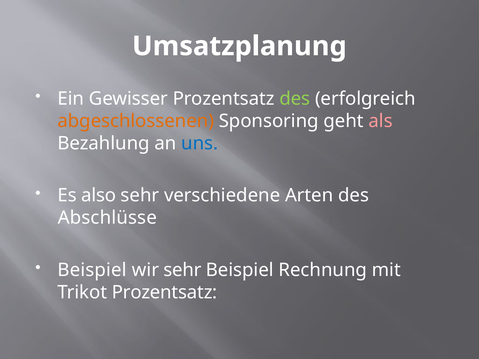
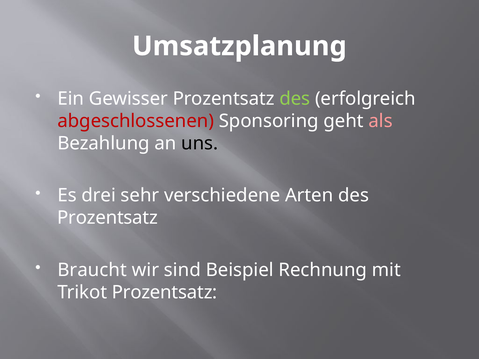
abgeschlossenen colour: orange -> red
uns colour: blue -> black
also: also -> drei
Abschlüsse at (107, 218): Abschlüsse -> Prozentsatz
Beispiel at (92, 270): Beispiel -> Braucht
wir sehr: sehr -> sind
